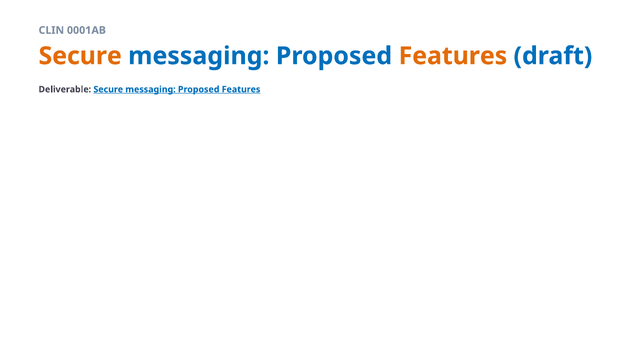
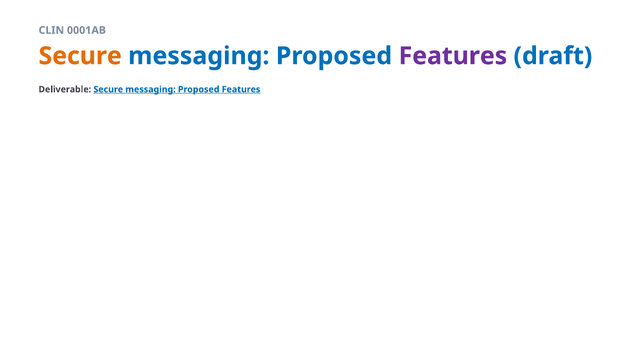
Features at (453, 56) colour: orange -> purple
